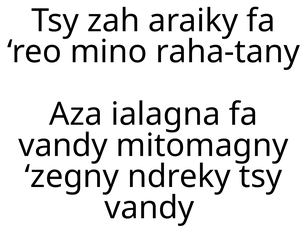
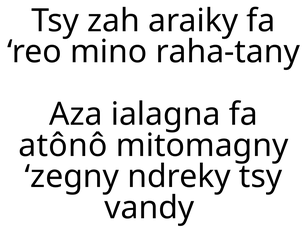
vandy at (63, 145): vandy -> atônô
